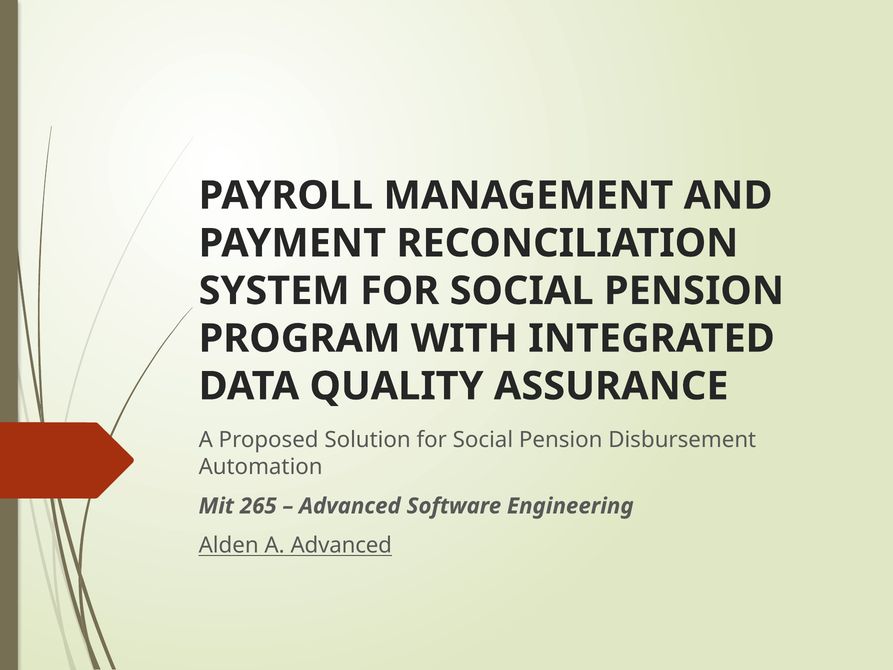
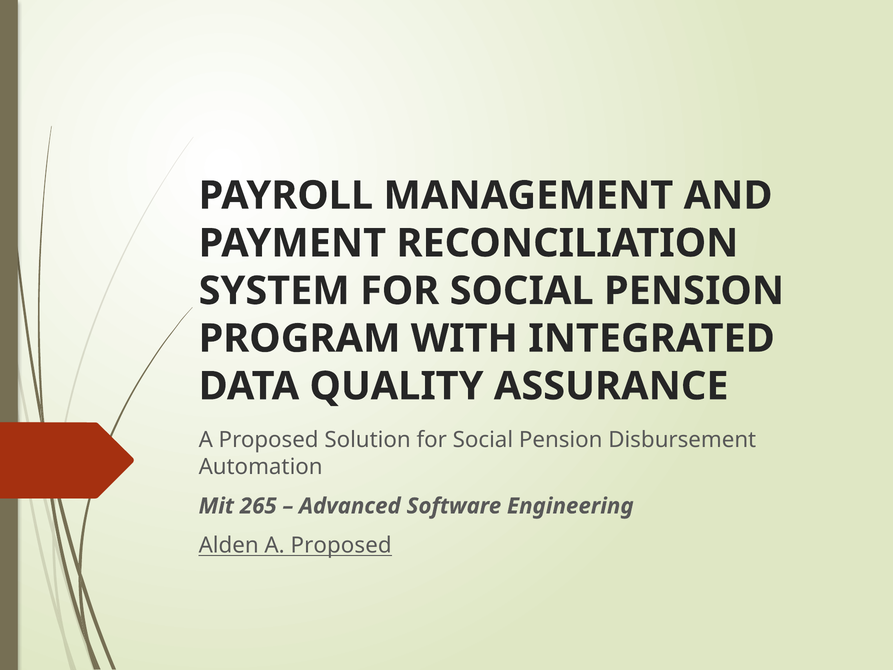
Alden A Advanced: Advanced -> Proposed
